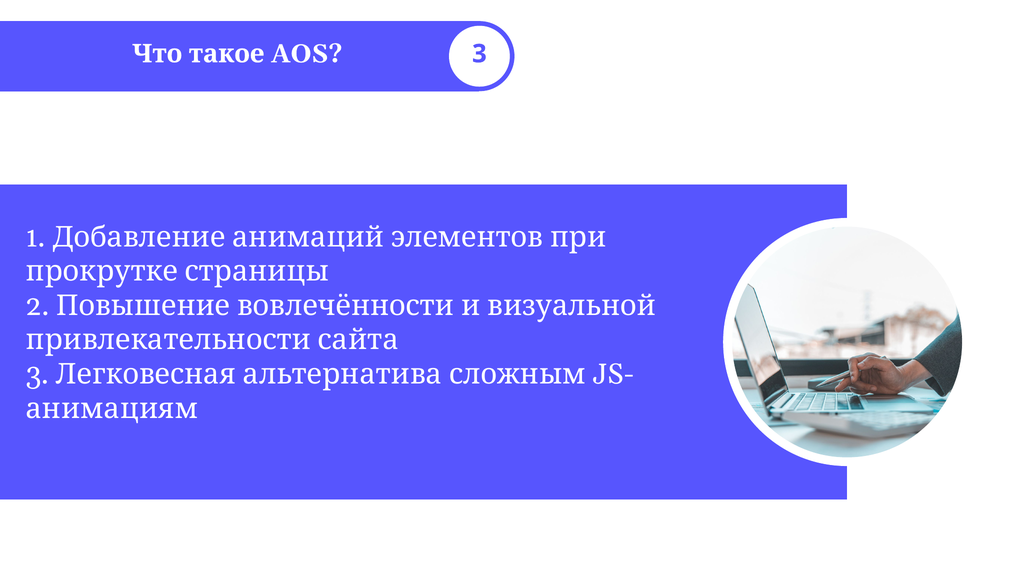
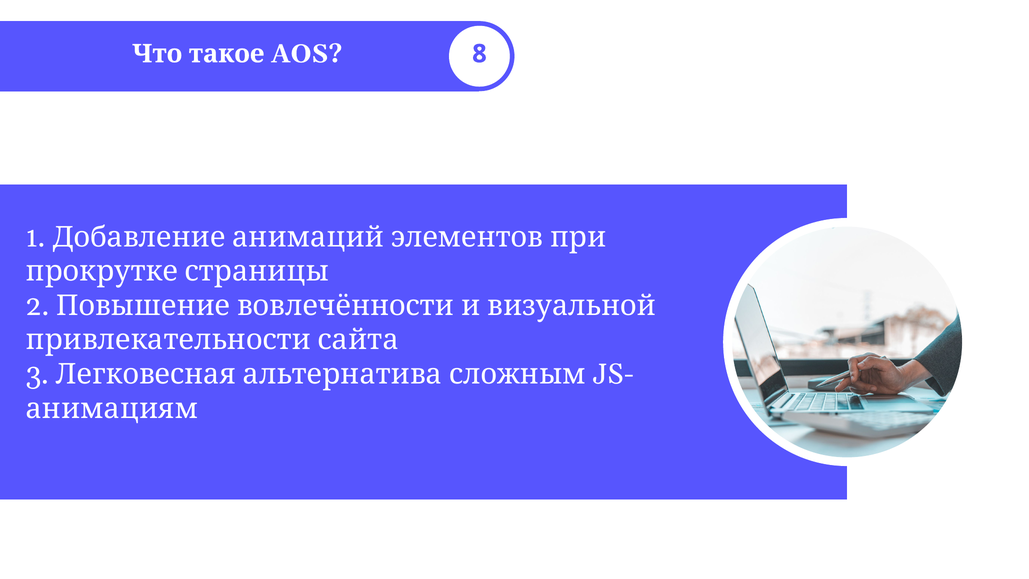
AOS 3: 3 -> 8
